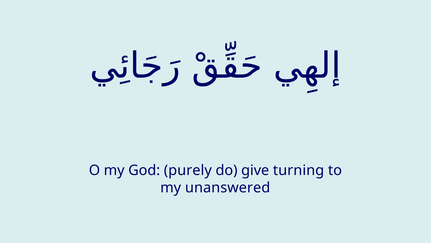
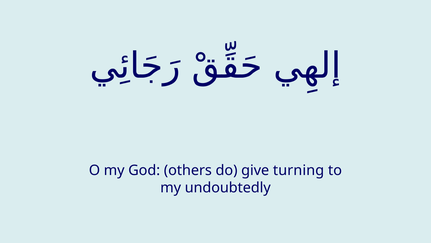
purely: purely -> others
unanswered: unanswered -> undoubtedly
